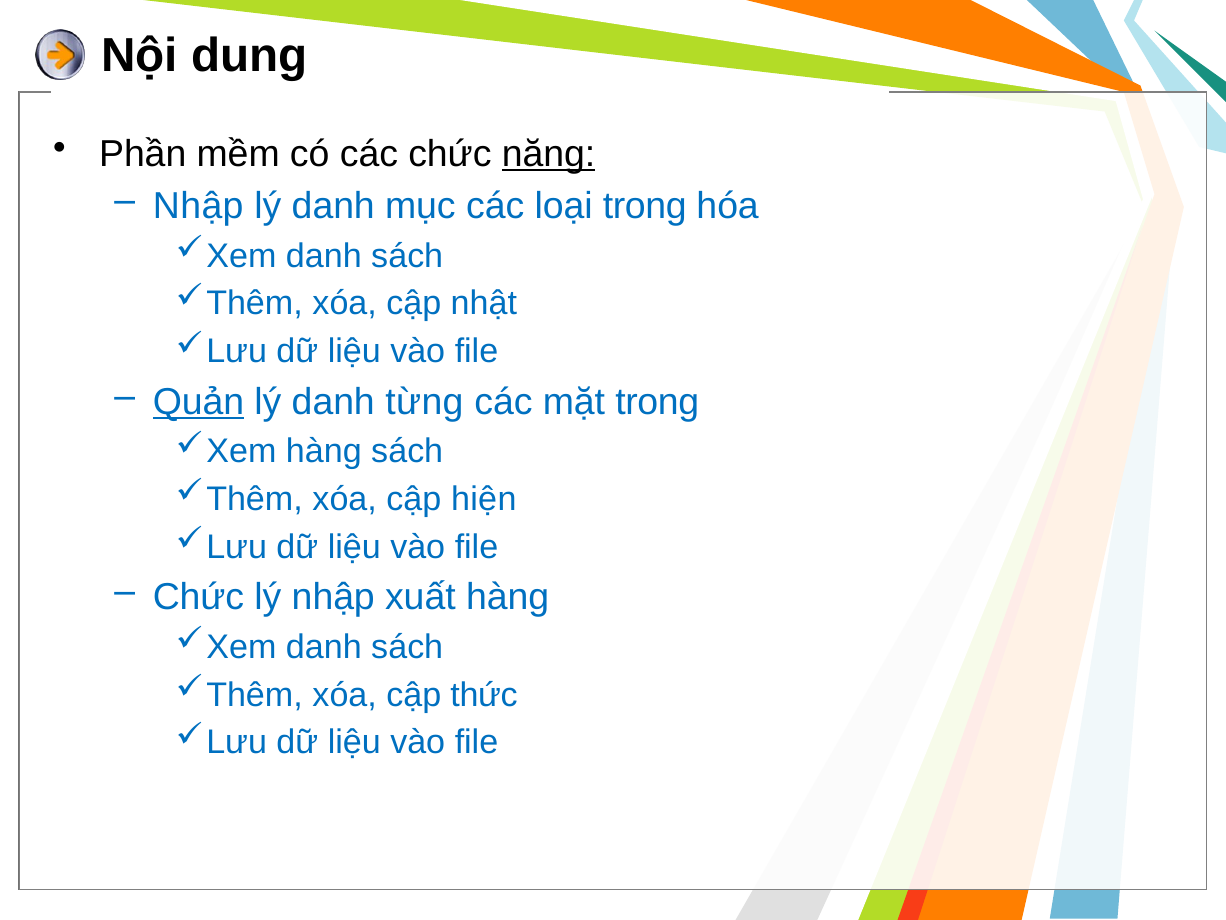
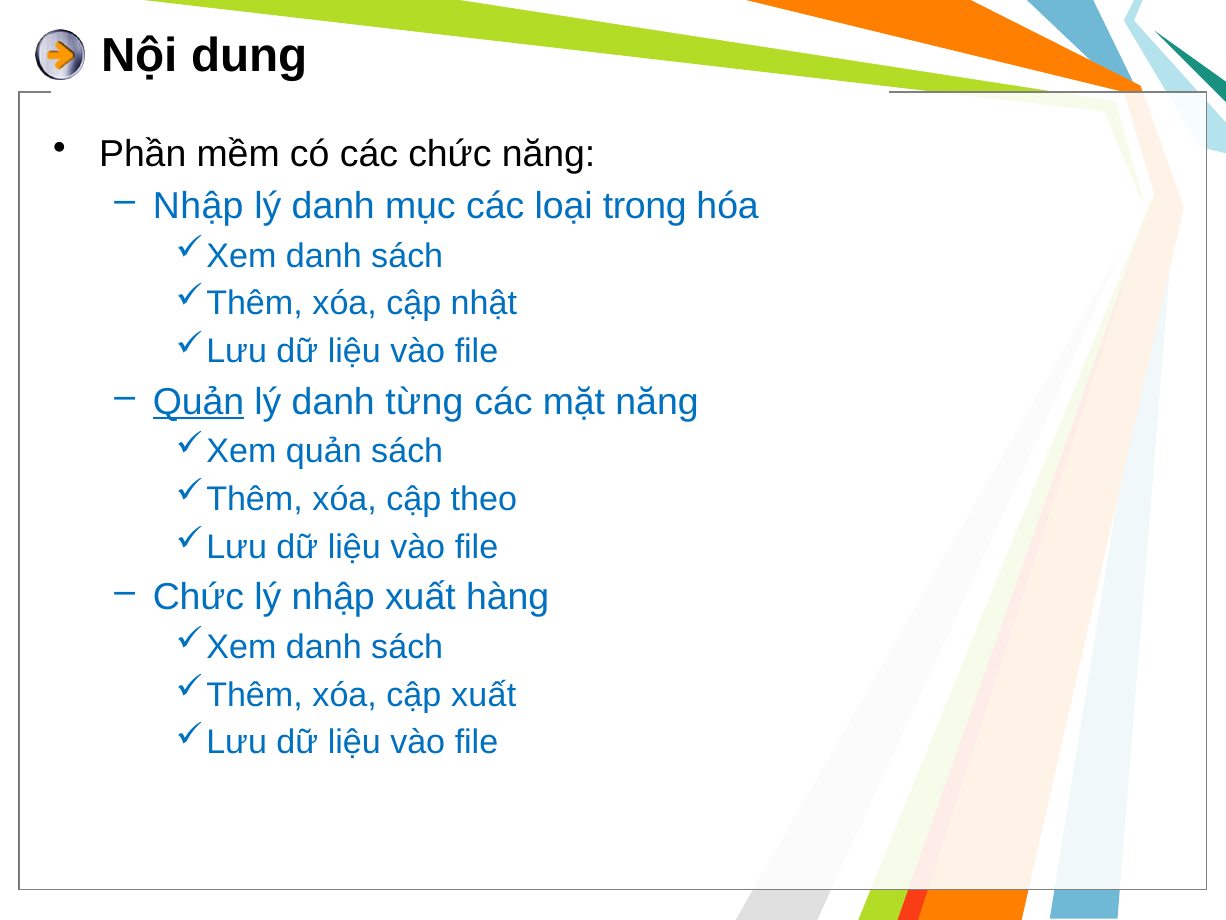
năng at (549, 154) underline: present -> none
mặt trong: trong -> năng
hàng at (324, 451): hàng -> quản
hiện: hiện -> theo
cập thức: thức -> xuất
